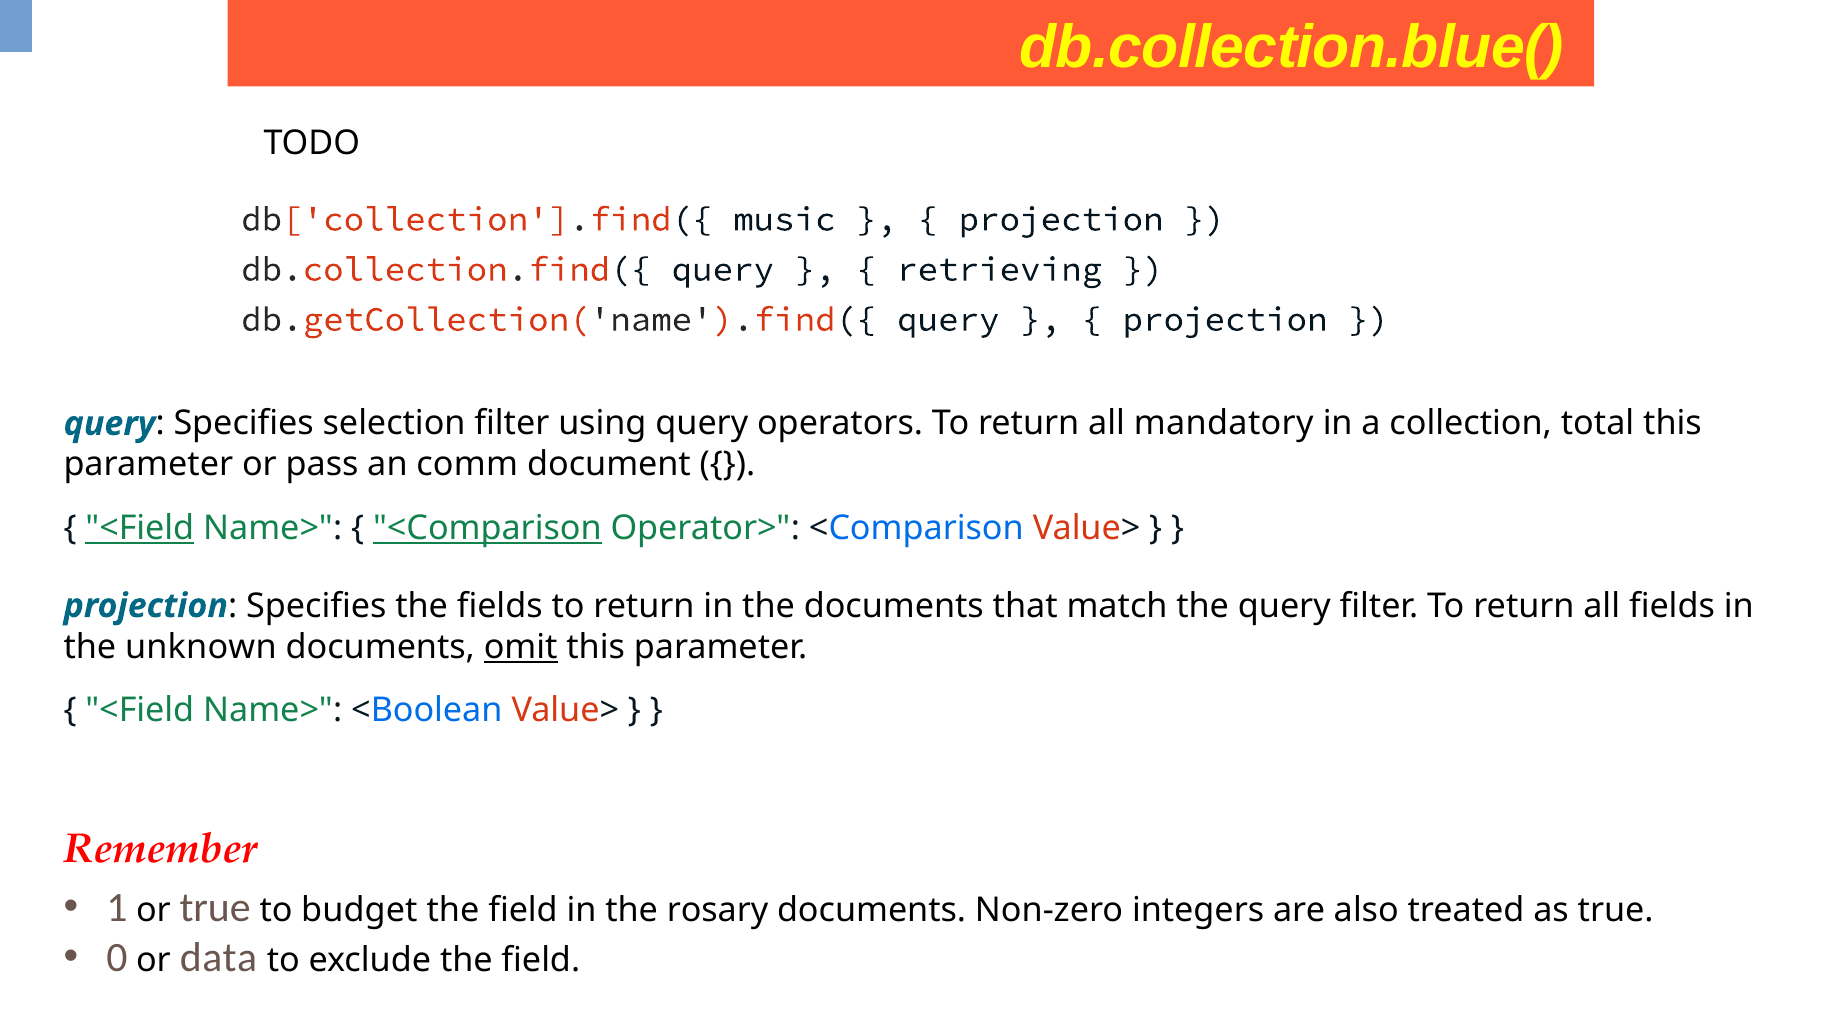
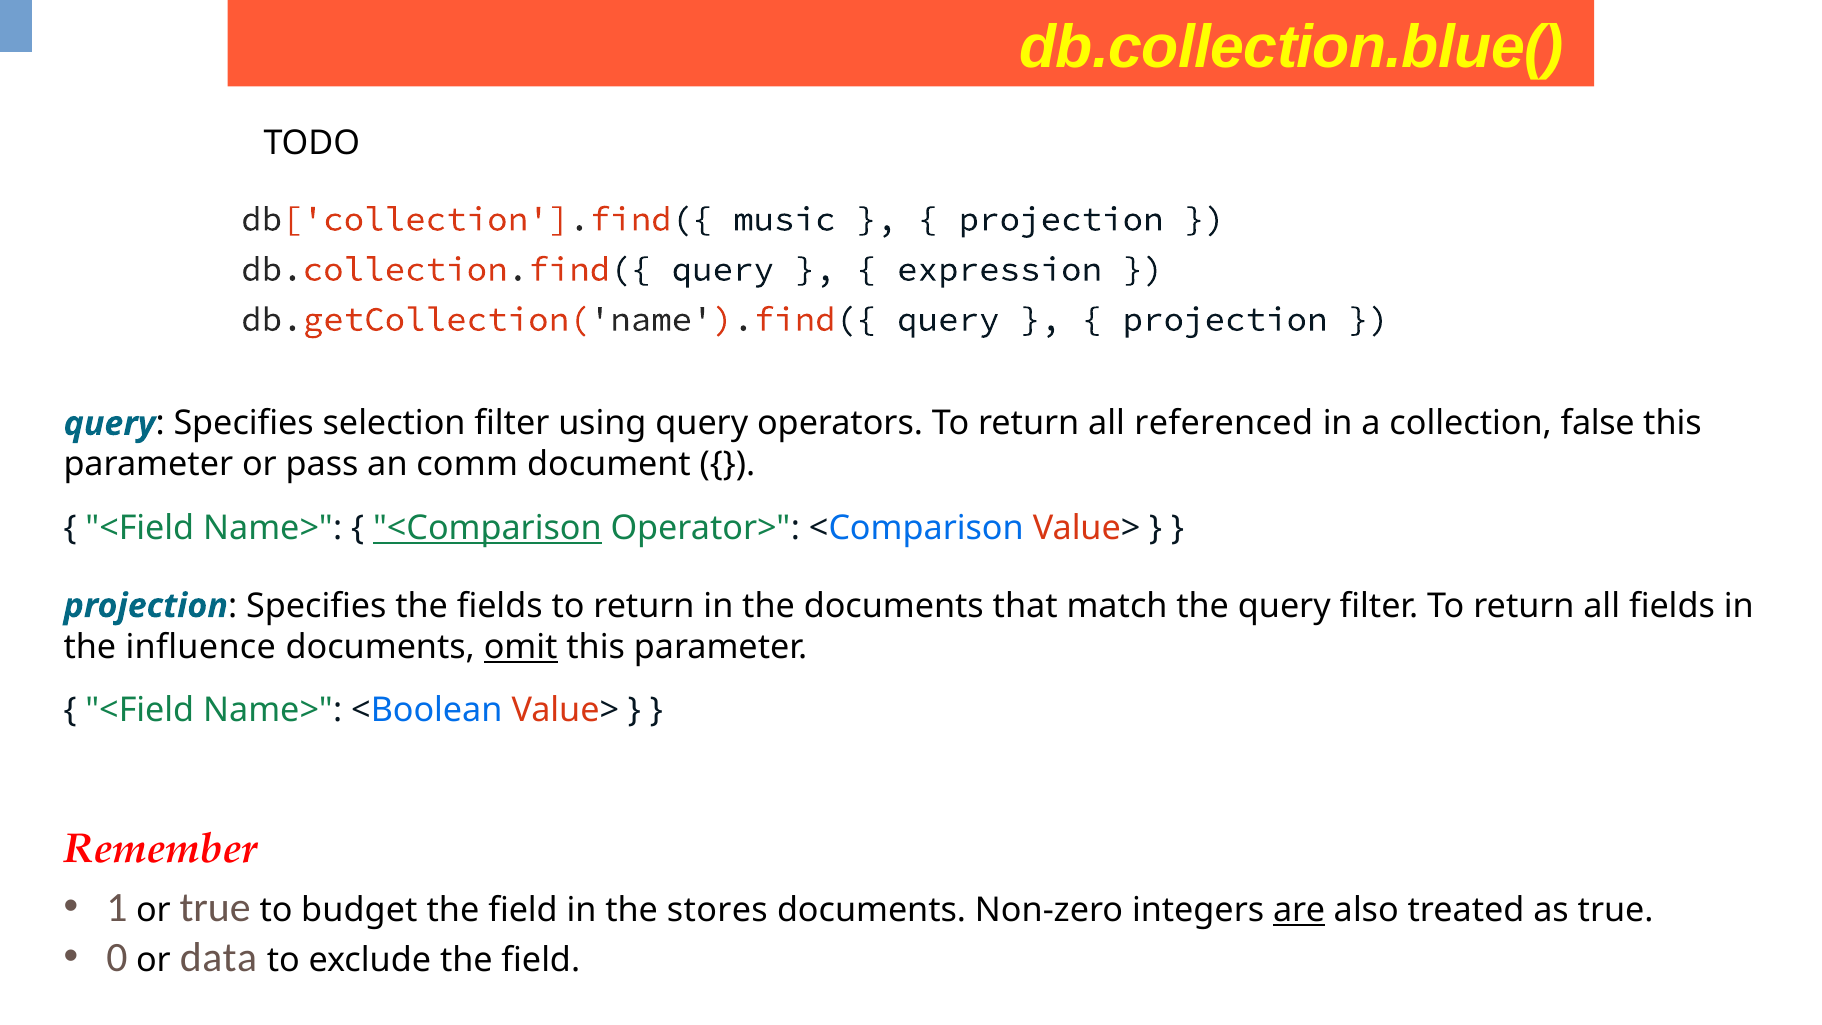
retrieving: retrieving -> expression
mandatory: mandatory -> referenced
total: total -> false
<Field at (140, 528) underline: present -> none
unknown: unknown -> influence
rosary: rosary -> stores
are underline: none -> present
